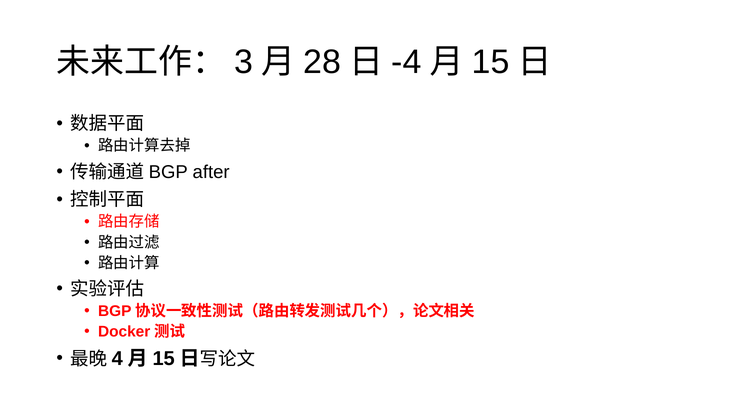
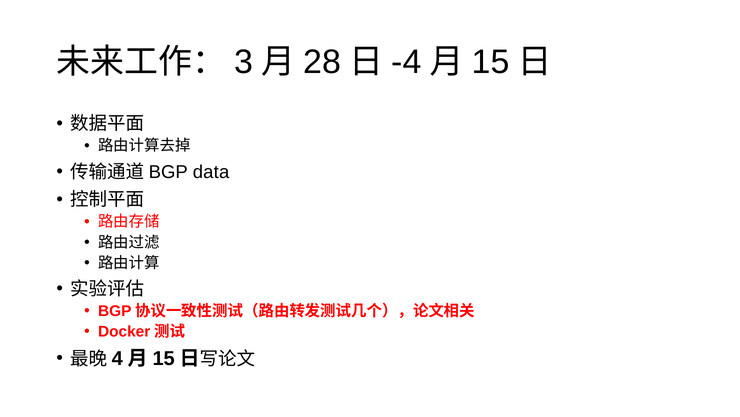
after: after -> data
